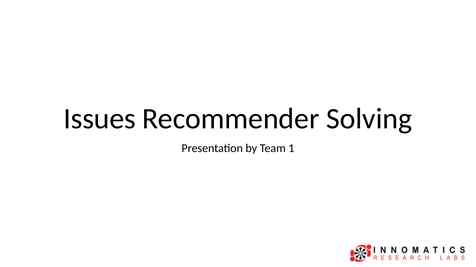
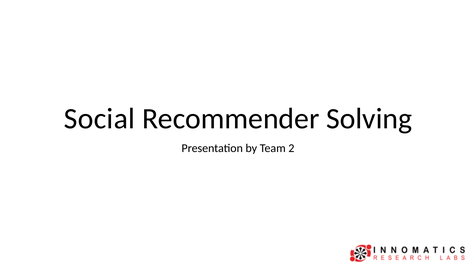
Issues: Issues -> Social
1: 1 -> 2
